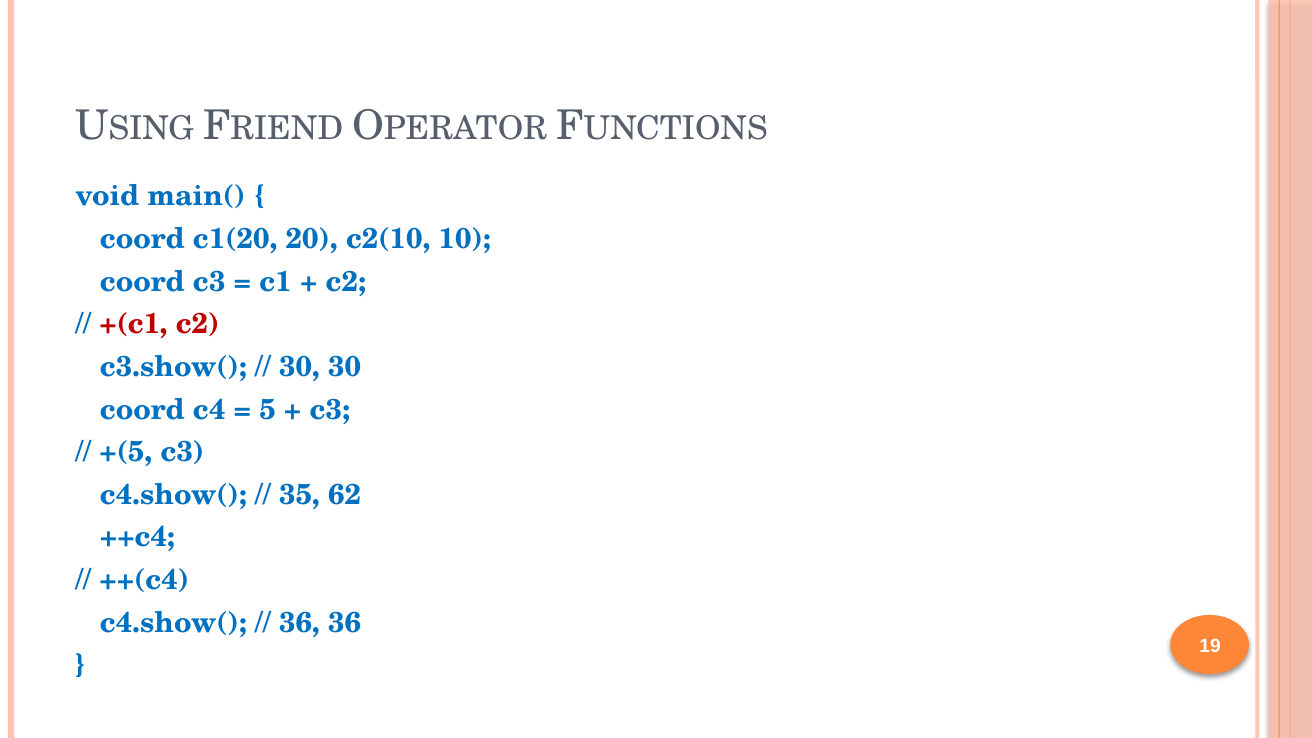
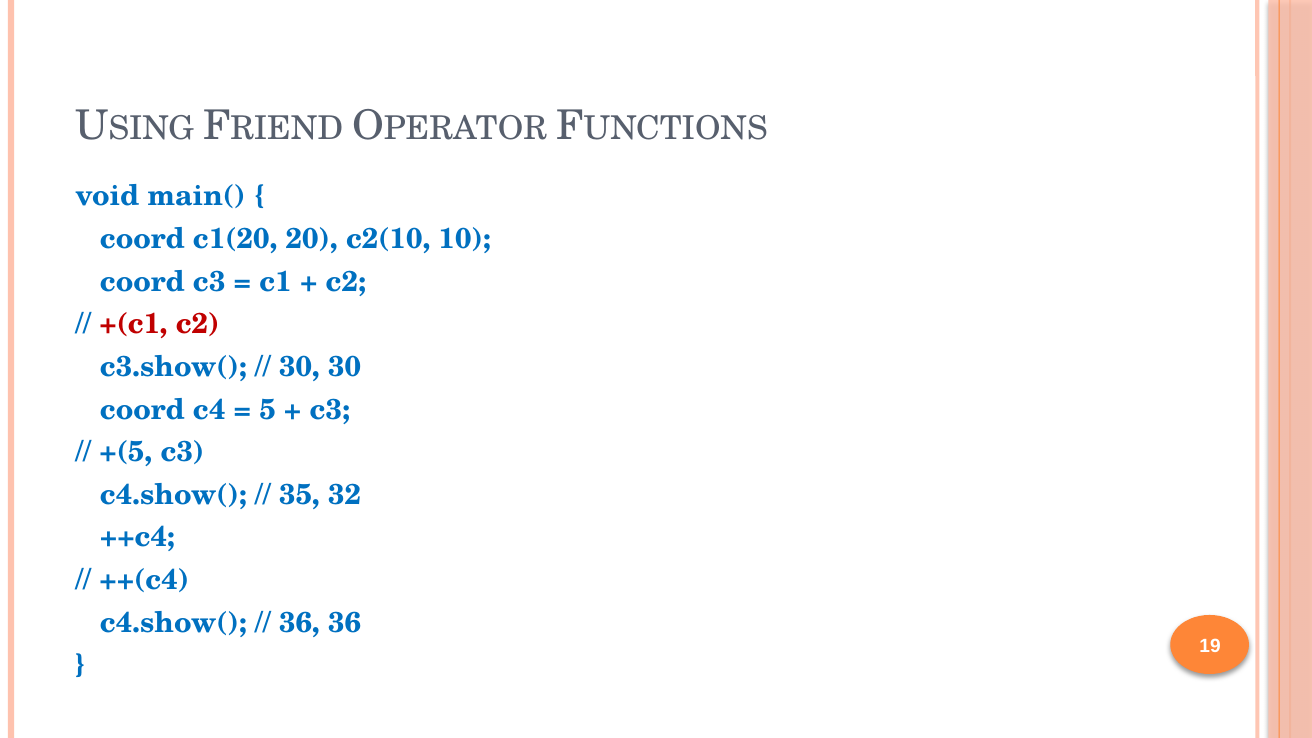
62: 62 -> 32
